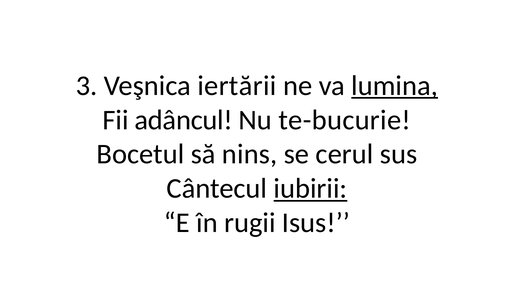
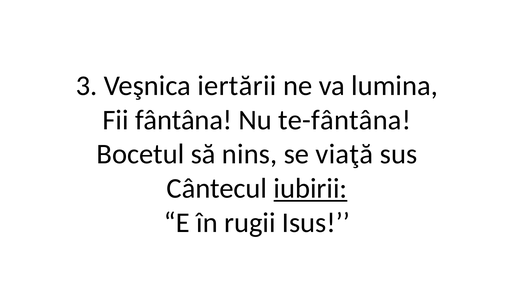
lumina underline: present -> none
adâncul: adâncul -> fântâna
te-bucurie: te-bucurie -> te-fântâna
cerul: cerul -> viaţă
